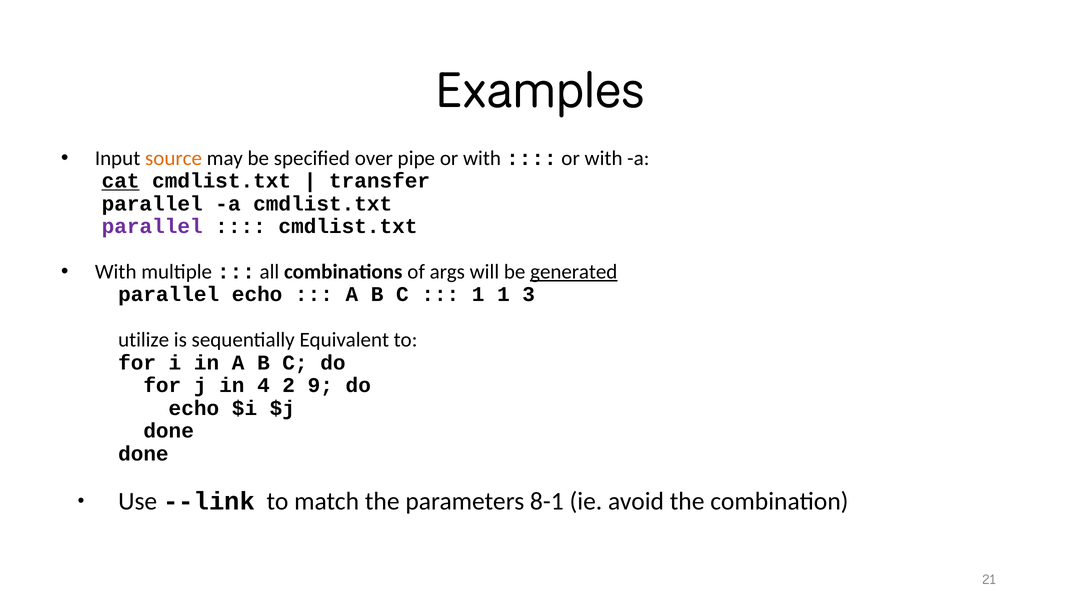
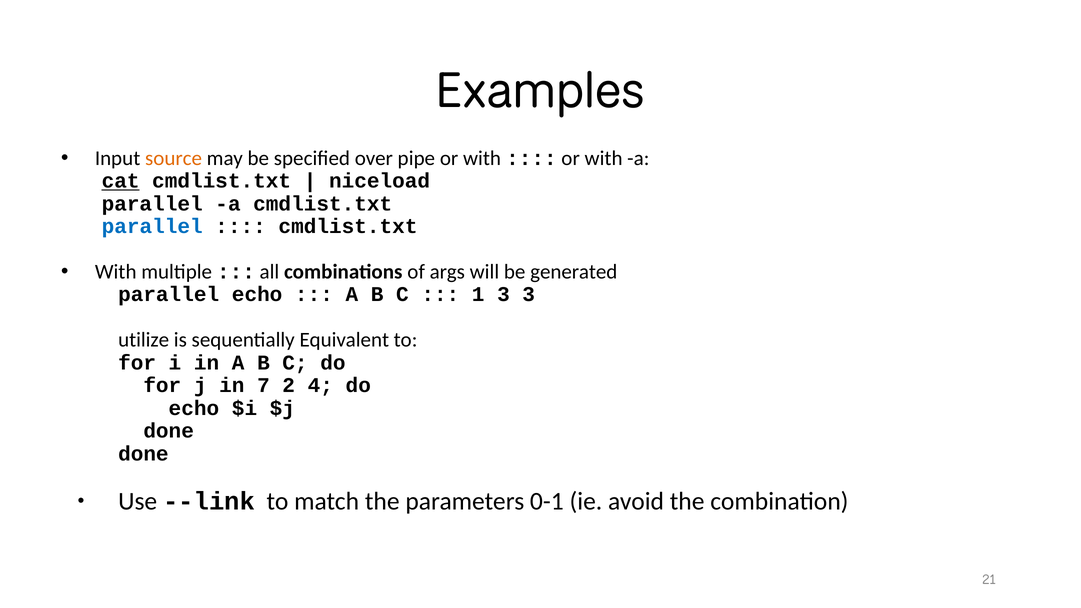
transfer: transfer -> niceload
parallel at (152, 226) colour: purple -> blue
generated underline: present -> none
1 1: 1 -> 3
4: 4 -> 7
9: 9 -> 4
8-1: 8-1 -> 0-1
